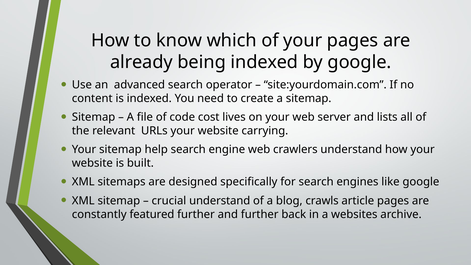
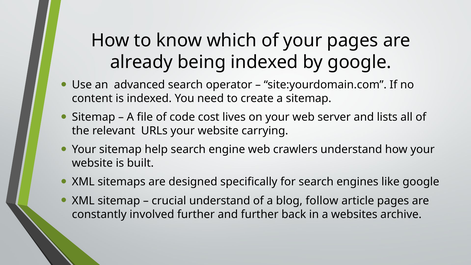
crawls: crawls -> follow
featured: featured -> involved
